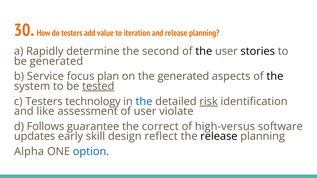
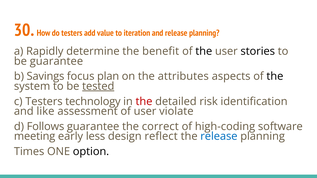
second: second -> benefit
be generated: generated -> guarantee
Service: Service -> Savings
the generated: generated -> attributes
the at (144, 102) colour: blue -> red
risk underline: present -> none
high-versus: high-versus -> high-coding
updates: updates -> meeting
skill: skill -> less
release at (219, 137) colour: black -> blue
Alpha: Alpha -> Times
option colour: blue -> black
